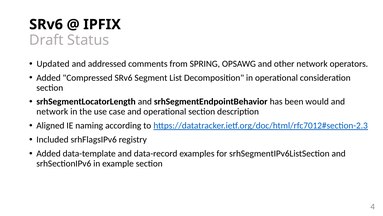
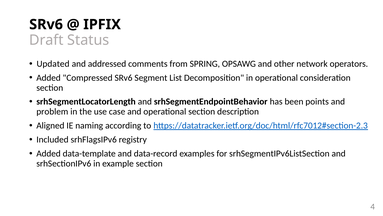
would: would -> points
network at (52, 111): network -> problem
